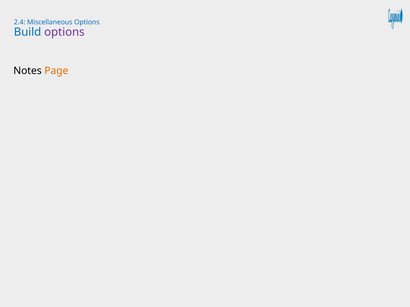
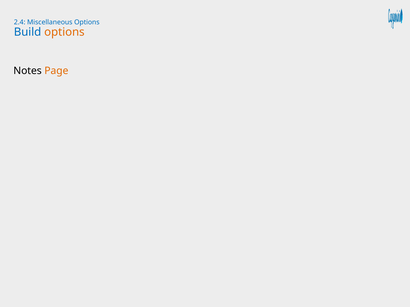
options at (64, 32) colour: purple -> orange
